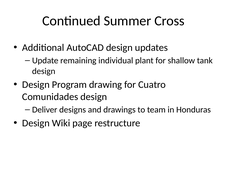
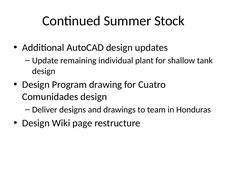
Cross: Cross -> Stock
